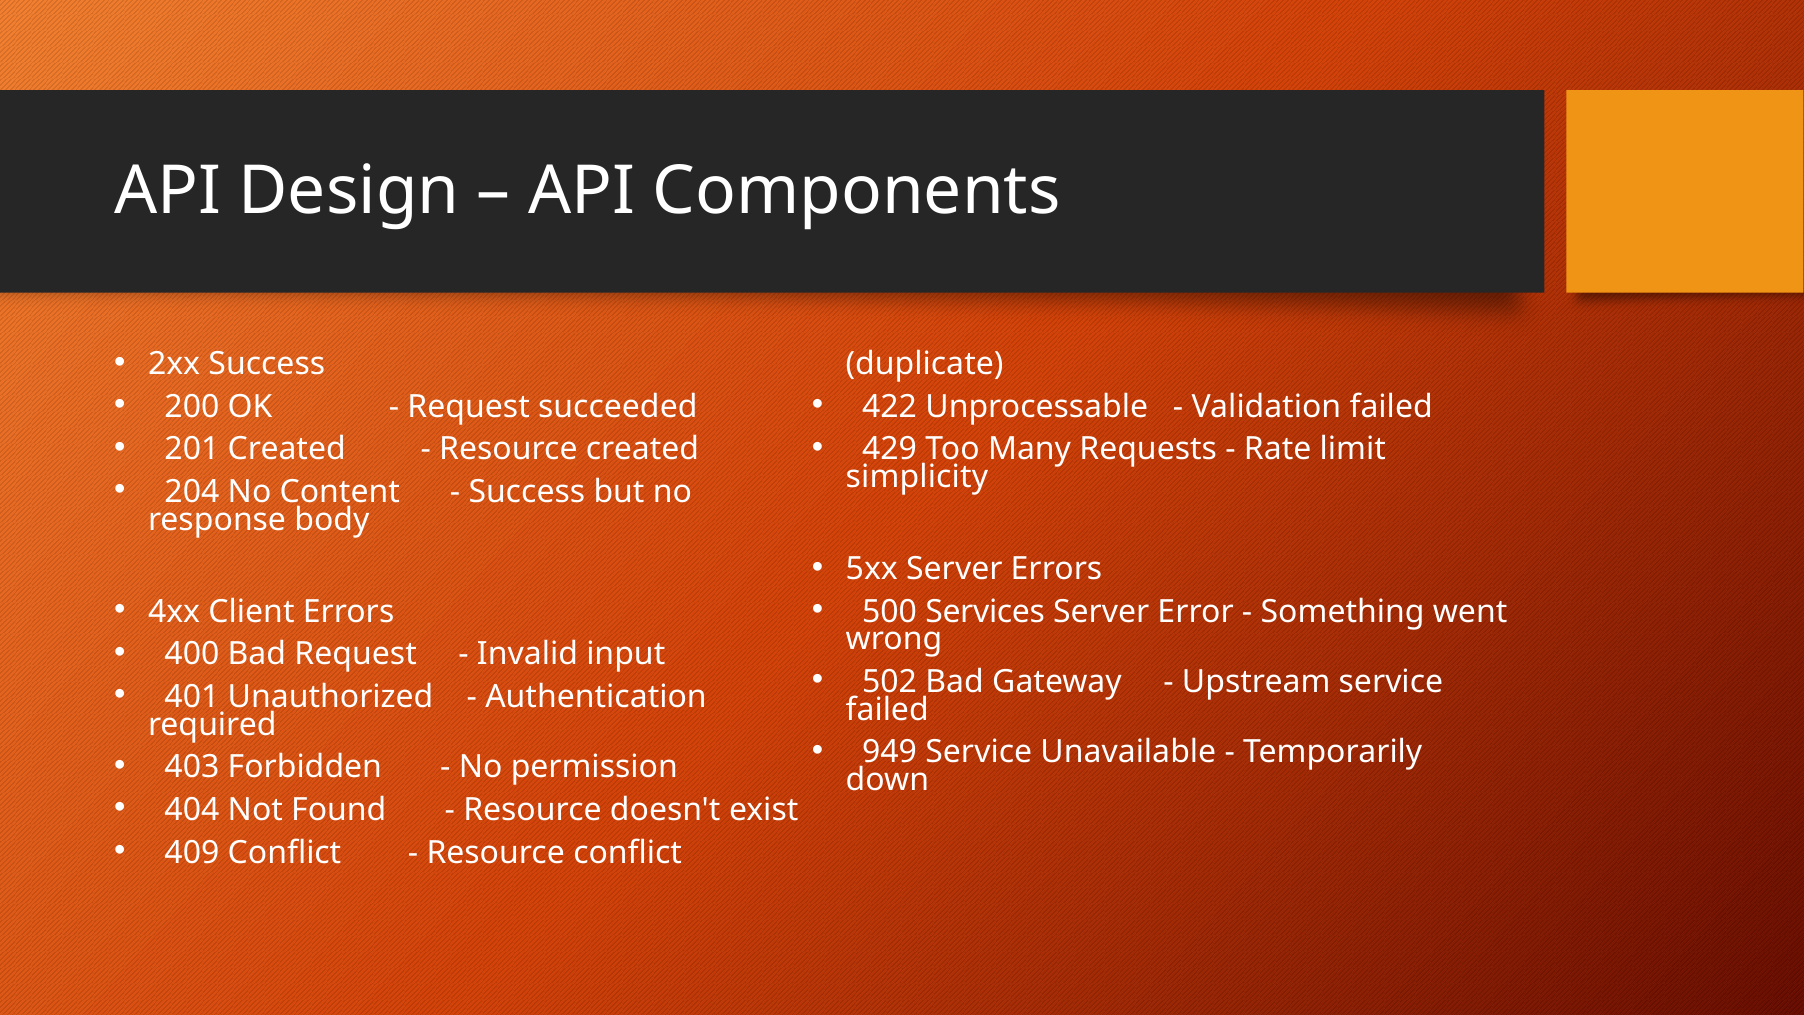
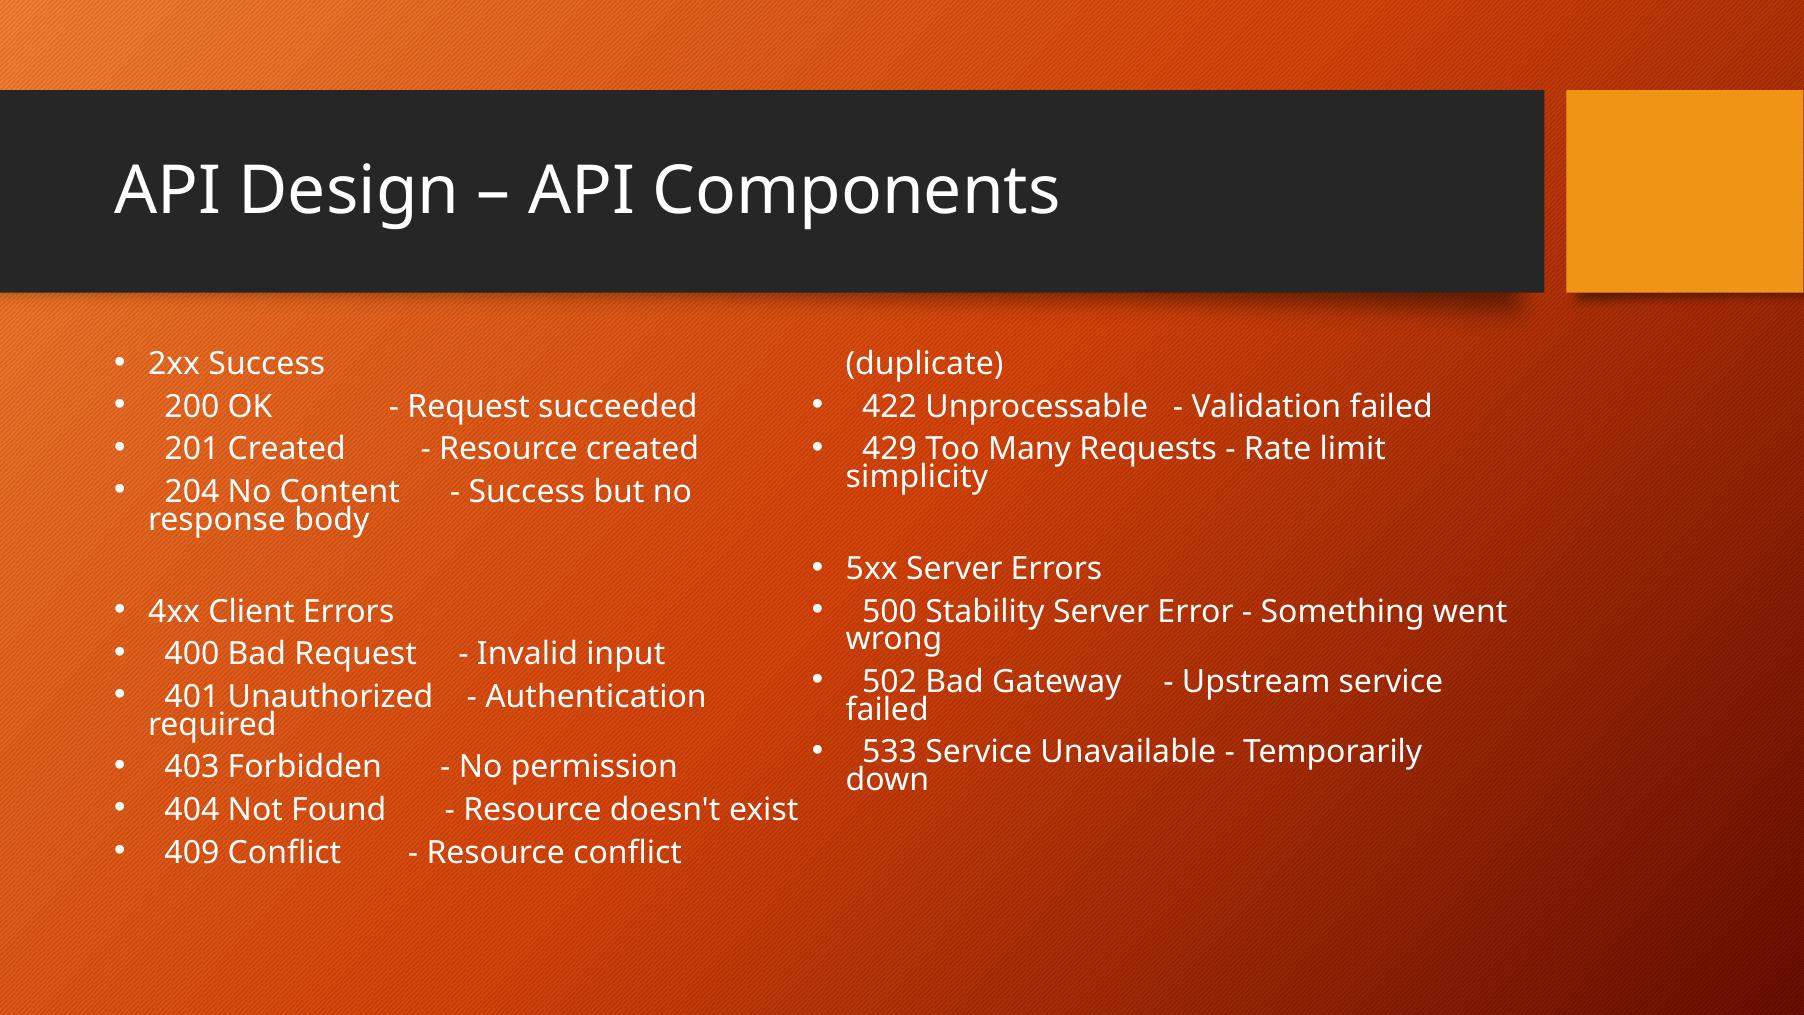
Services: Services -> Stability
949: 949 -> 533
